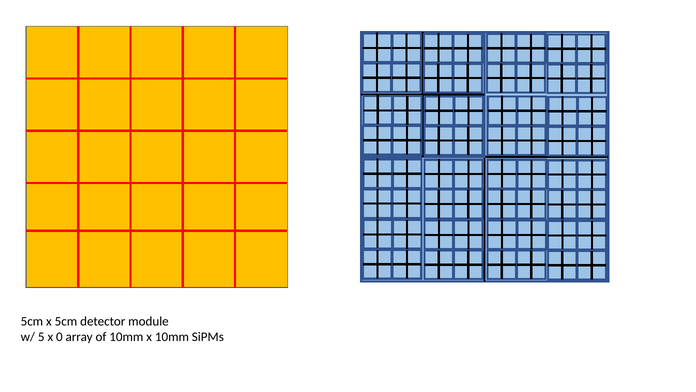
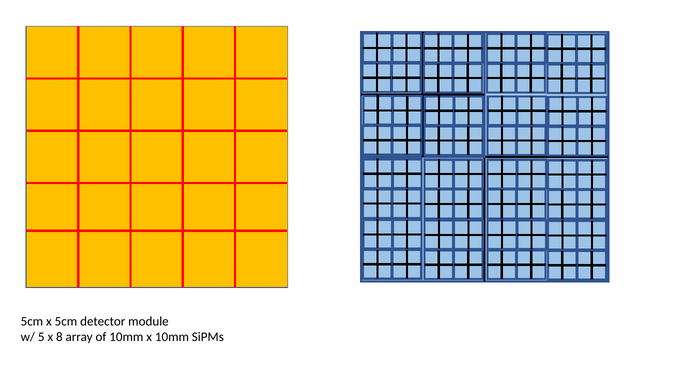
0: 0 -> 8
